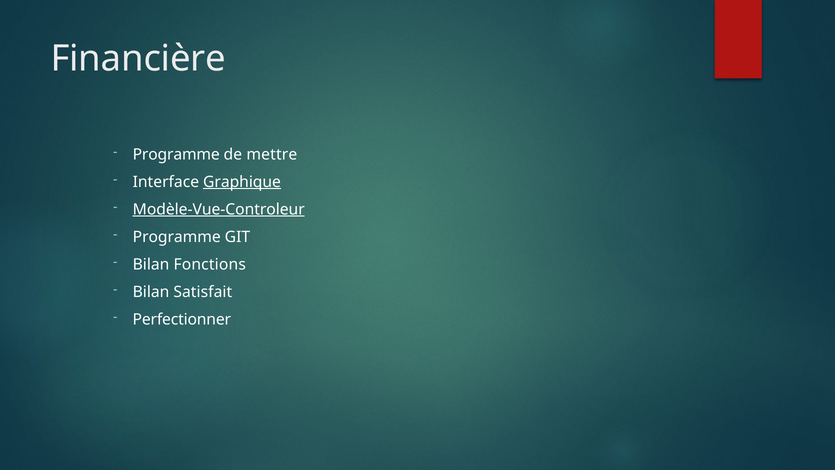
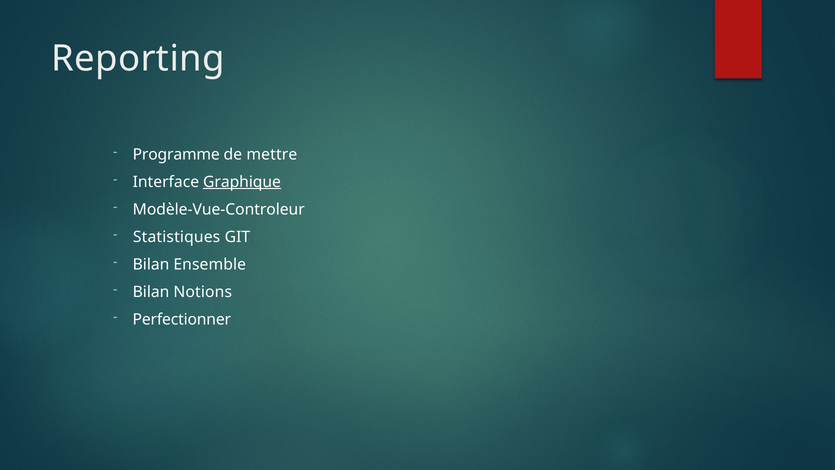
Financière: Financière -> Reporting
Modèle-Vue-Controleur underline: present -> none
Programme at (177, 237): Programme -> Statistiques
Fonctions: Fonctions -> Ensemble
Satisfait: Satisfait -> Notions
